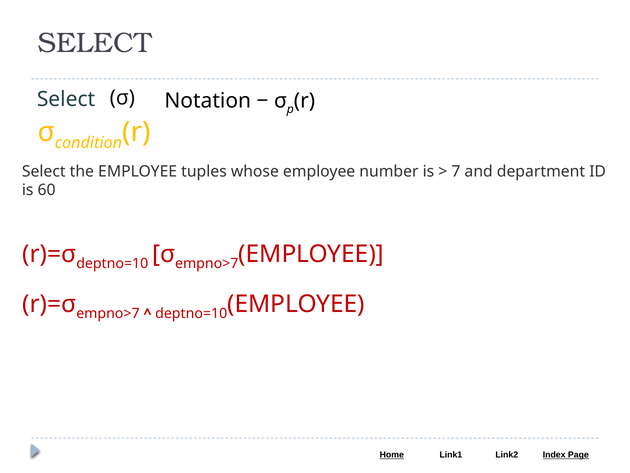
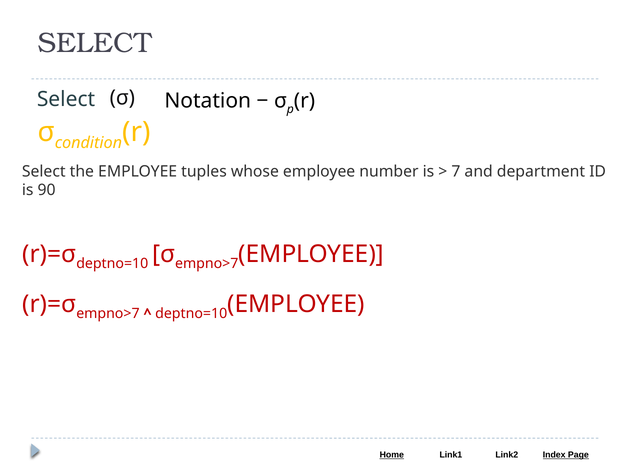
60: 60 -> 90
